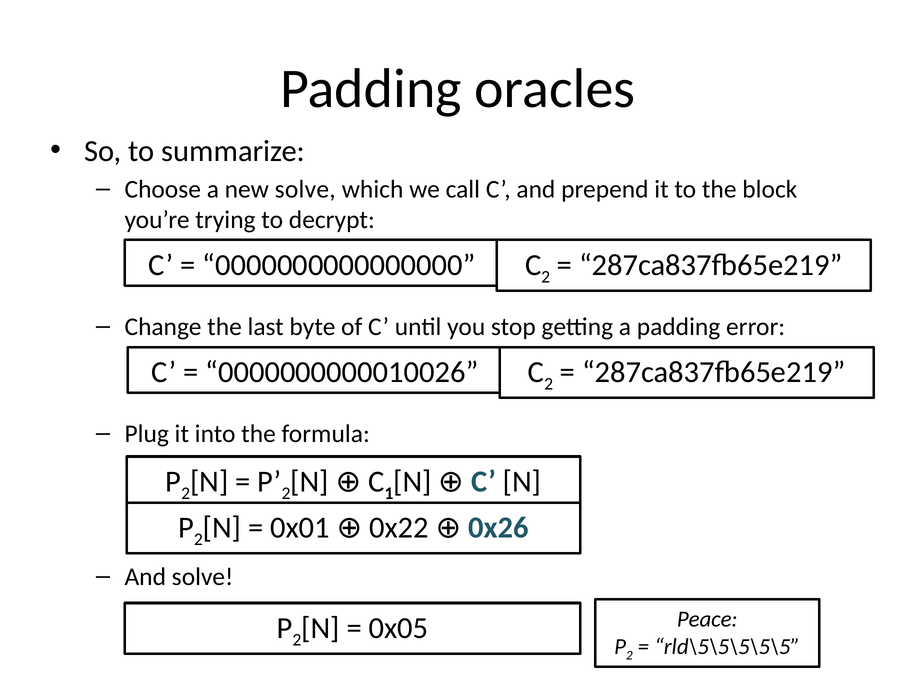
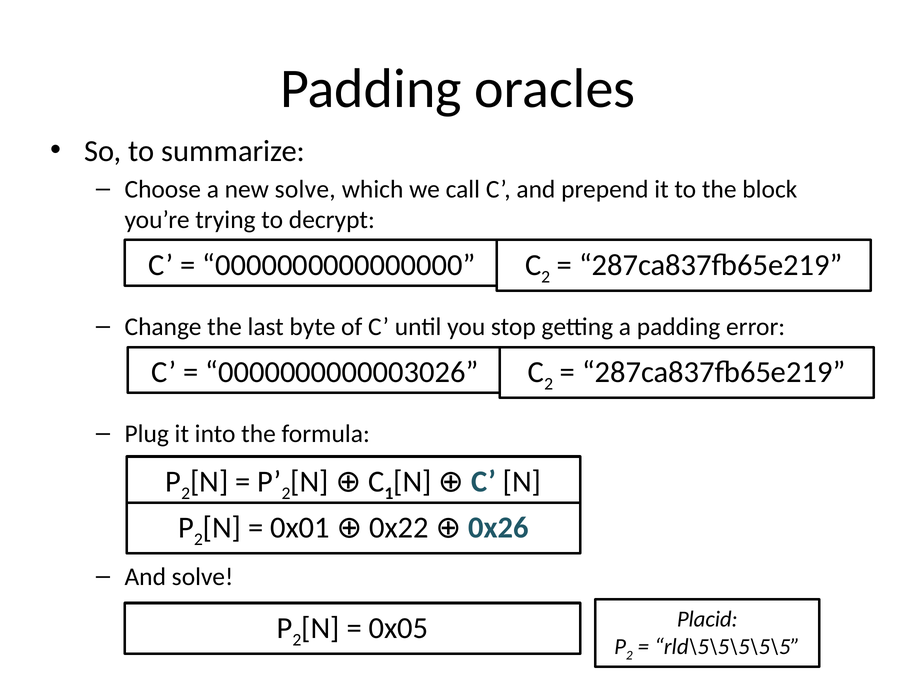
0000000000010026: 0000000000010026 -> 0000000000003026
Peace: Peace -> Placid
